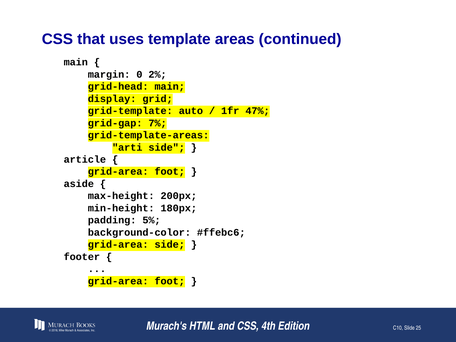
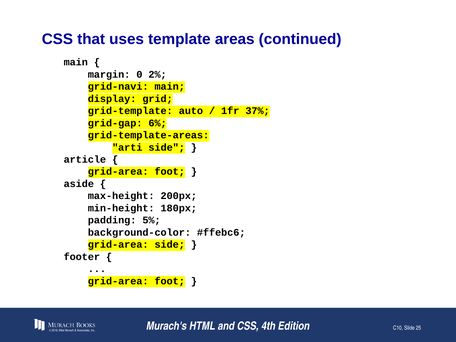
grid-head: grid-head -> grid-navi
47%: 47% -> 37%
7%: 7% -> 6%
